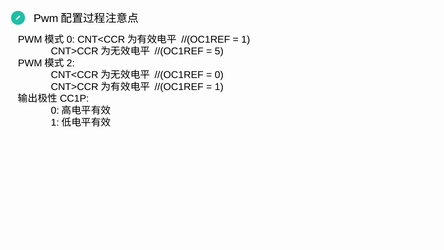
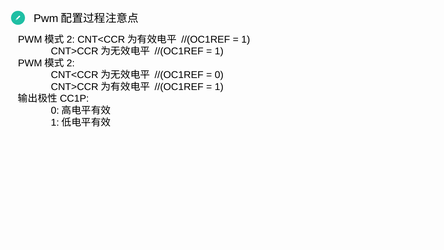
0 at (71, 39): 0 -> 2
5 at (219, 51): 5 -> 1
